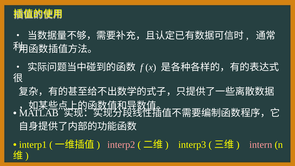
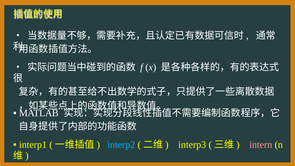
interp2 colour: pink -> light blue
